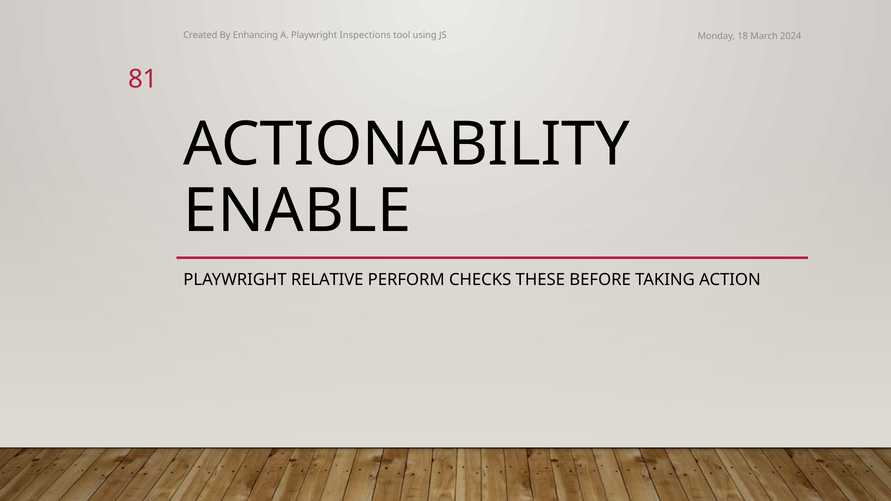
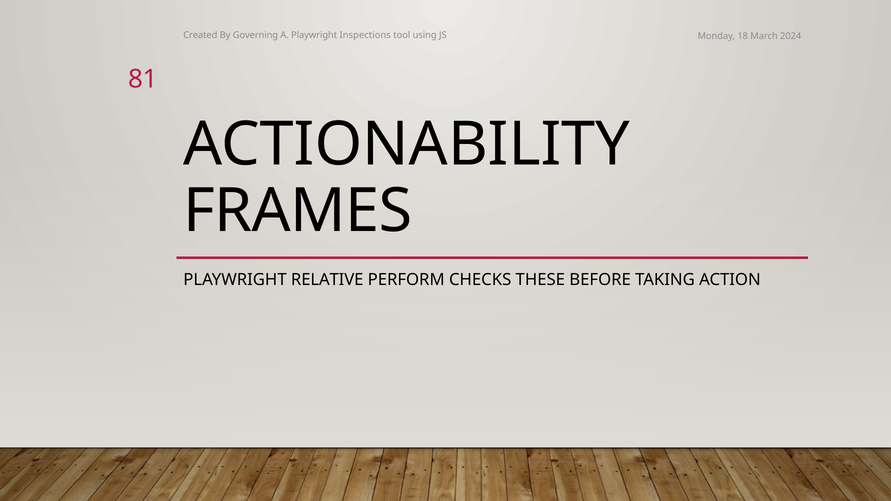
Enhancing: Enhancing -> Governing
ENABLE: ENABLE -> FRAMES
